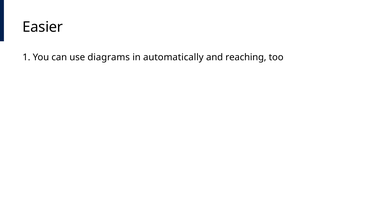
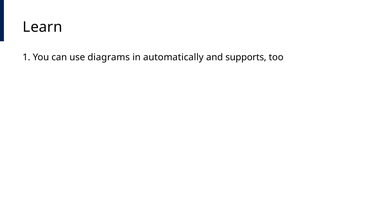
Easier: Easier -> Learn
reaching: reaching -> supports
